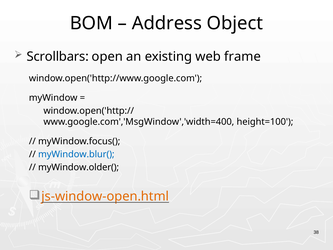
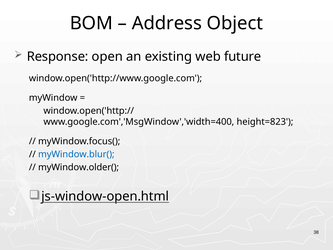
Scrollbars: Scrollbars -> Response
frame: frame -> future
height=100: height=100 -> height=823
js-window-open.html colour: orange -> black
